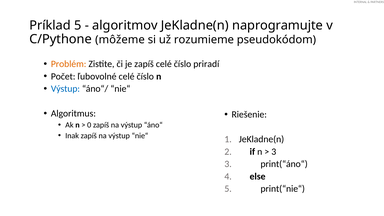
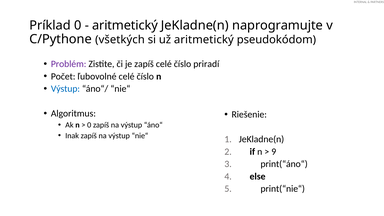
Príklad 5: 5 -> 0
algoritmov at (125, 25): algoritmov -> aritmetický
môžeme: môžeme -> všetkých
už rozumieme: rozumieme -> aritmetický
Problém colour: orange -> purple
3 at (274, 152): 3 -> 9
